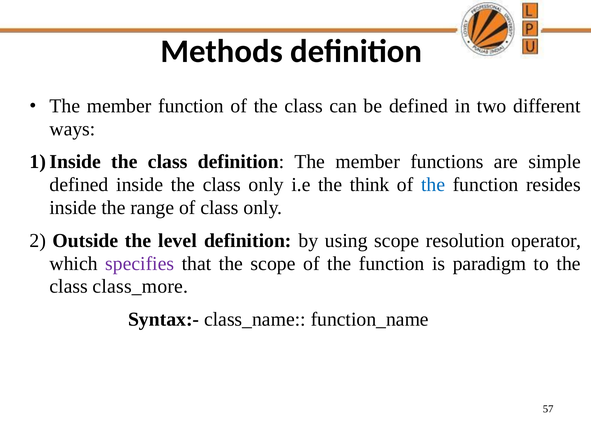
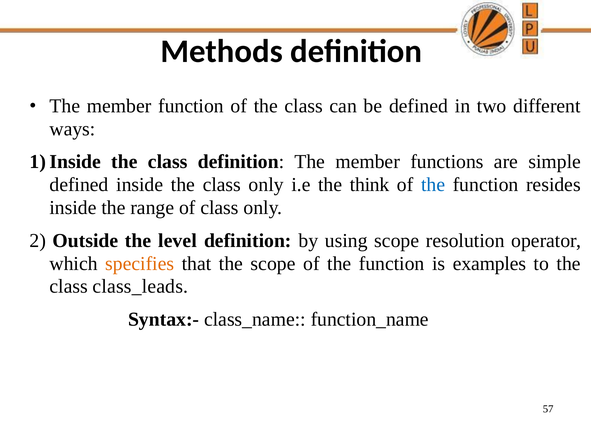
specifies colour: purple -> orange
paradigm: paradigm -> examples
class_more: class_more -> class_leads
